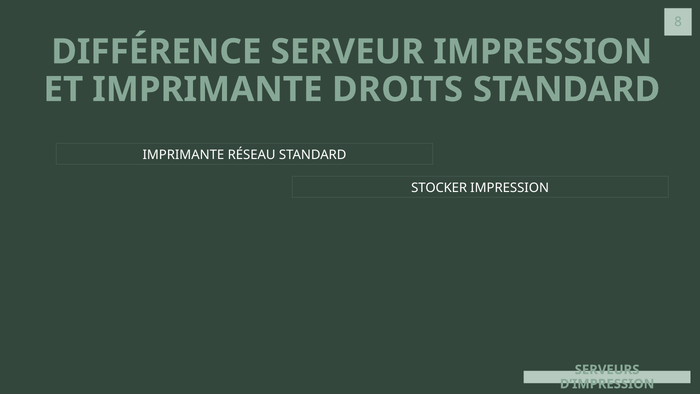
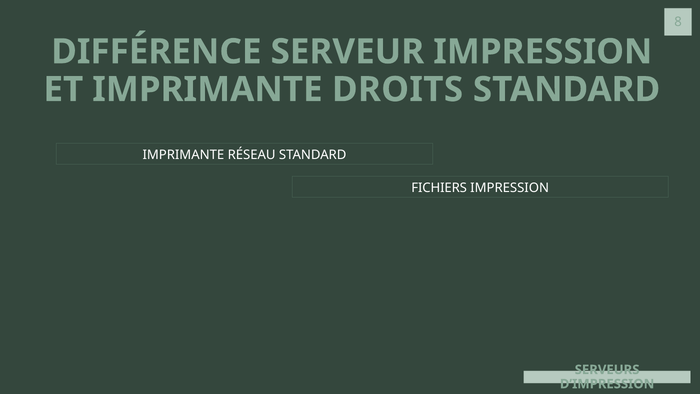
STOCKER: STOCKER -> FICHIERS
